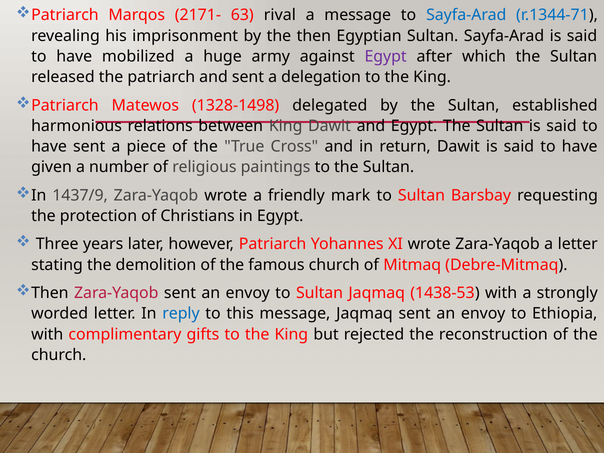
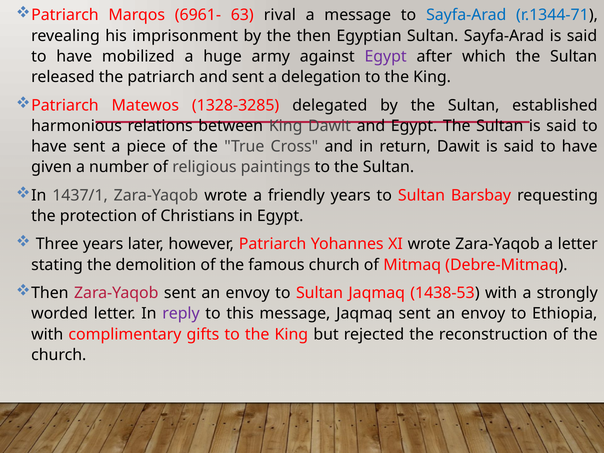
2171-: 2171- -> 6961-
1328-1498: 1328-1498 -> 1328-3285
1437/9: 1437/9 -> 1437/1
friendly mark: mark -> years
reply colour: blue -> purple
